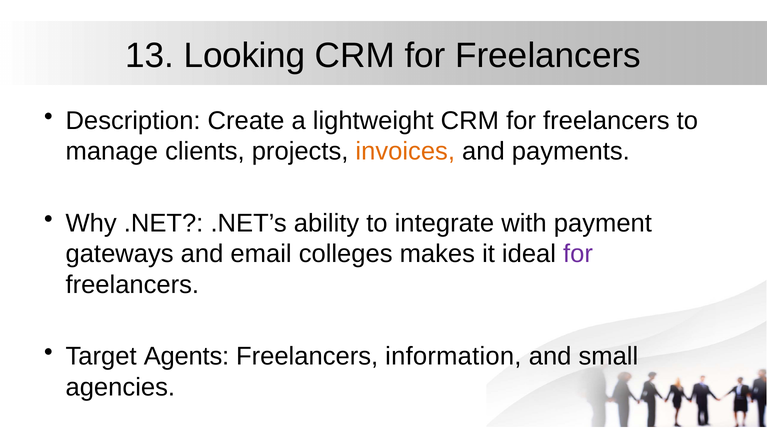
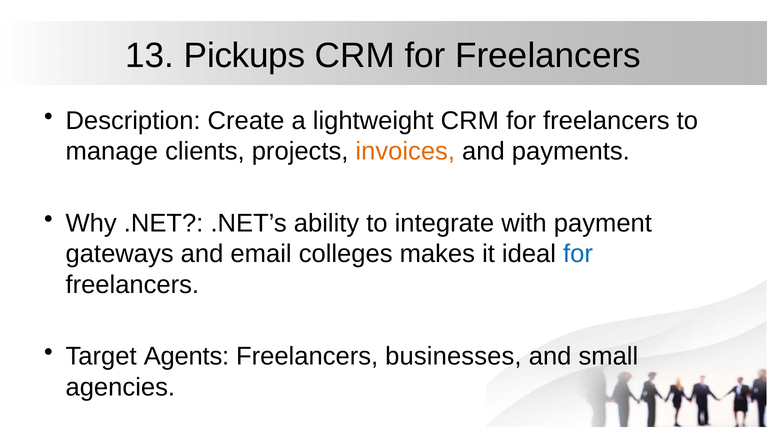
Looking: Looking -> Pickups
for at (578, 254) colour: purple -> blue
information: information -> businesses
